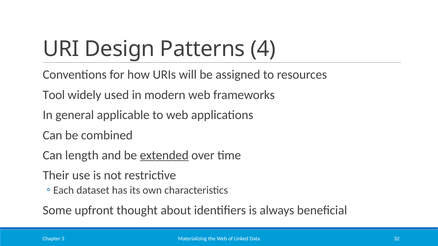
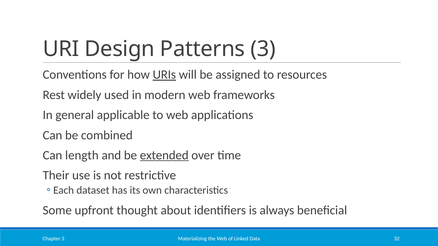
Patterns 4: 4 -> 3
URIs underline: none -> present
Tool: Tool -> Rest
